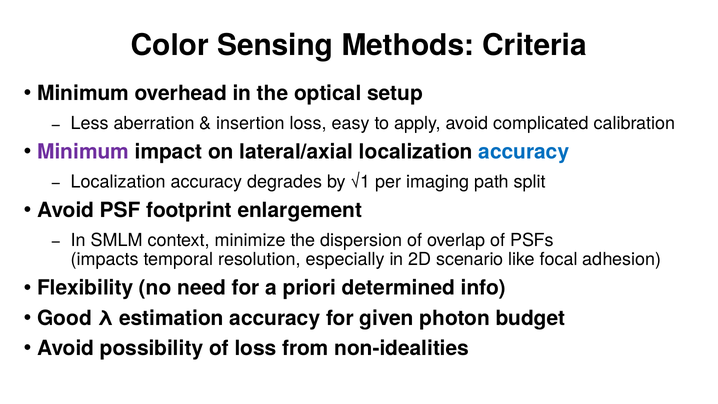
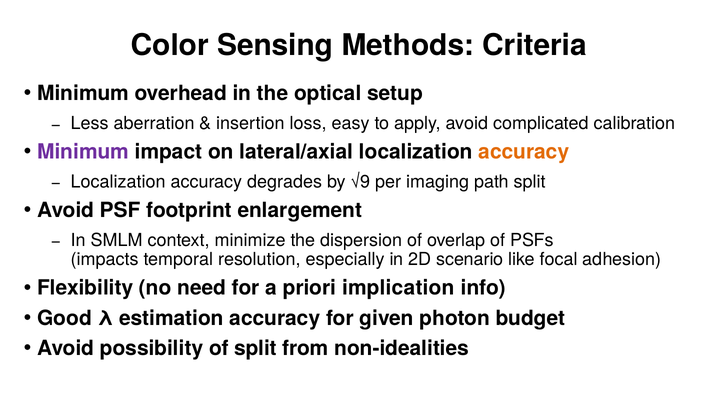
accuracy at (524, 152) colour: blue -> orange
√1: √1 -> √9
determined: determined -> implication
of loss: loss -> split
